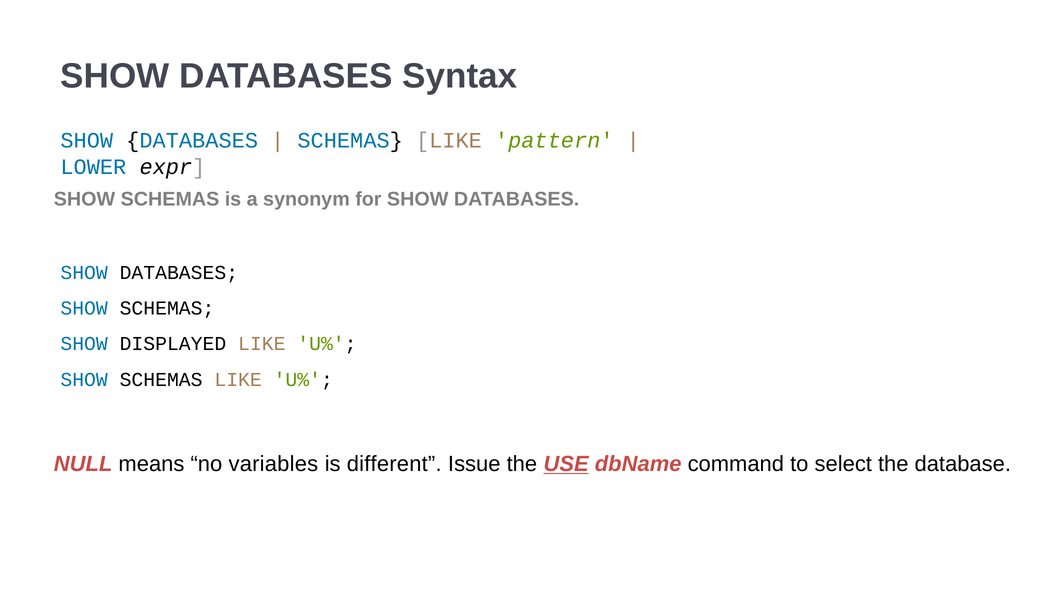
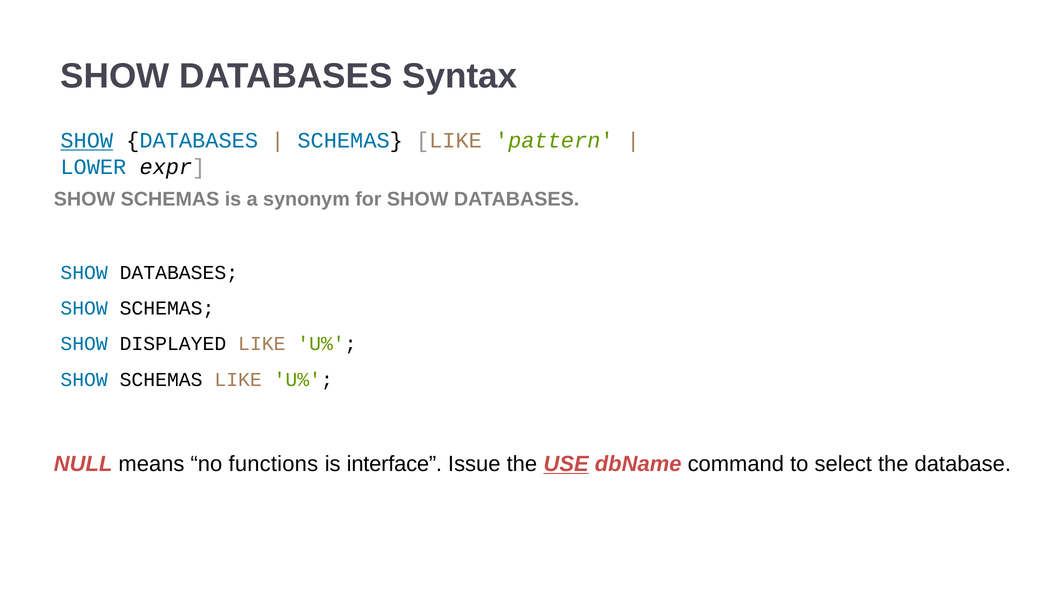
SHOW at (87, 140) underline: none -> present
variables: variables -> functions
different: different -> interface
